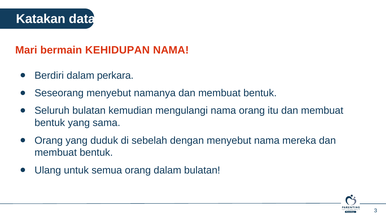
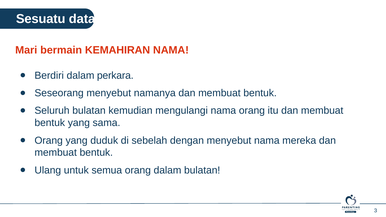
Katakan: Katakan -> Sesuatu
KEHIDUPAN: KEHIDUPAN -> KEMAHIRAN
